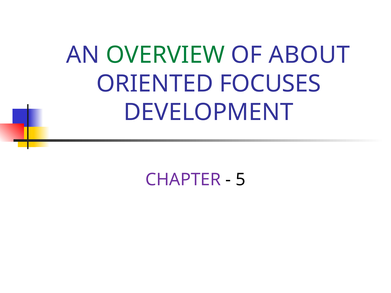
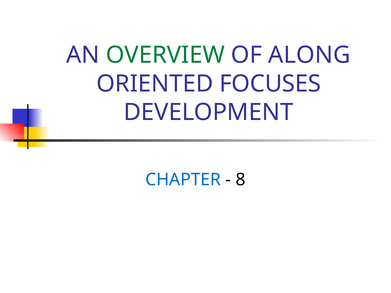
ABOUT: ABOUT -> ALONG
CHAPTER colour: purple -> blue
5: 5 -> 8
